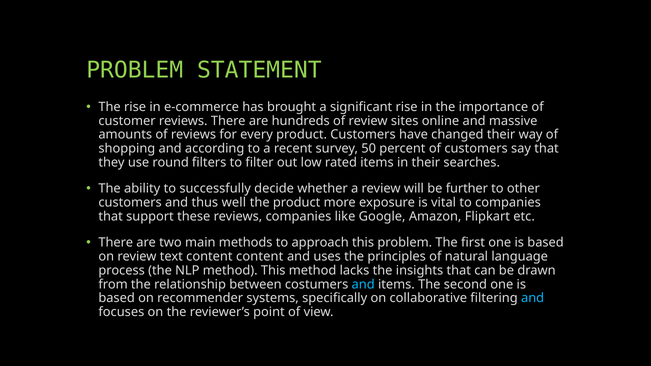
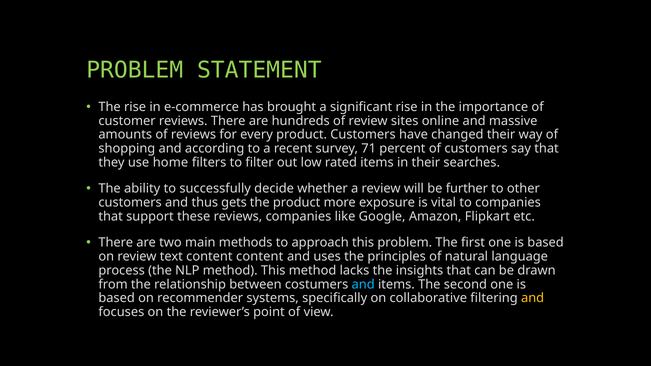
50: 50 -> 71
round: round -> home
well: well -> gets
and at (533, 298) colour: light blue -> yellow
